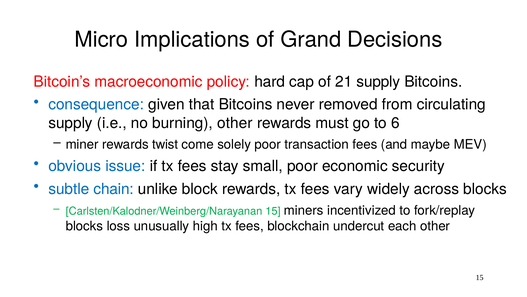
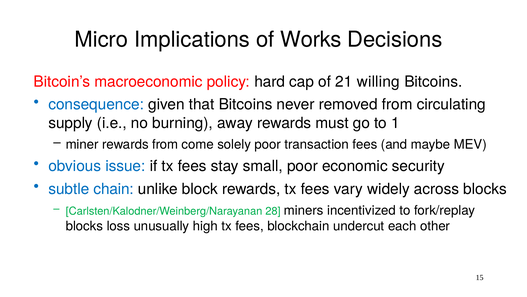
Grand: Grand -> Works
21 supply: supply -> willing
burning other: other -> away
6: 6 -> 1
rewards twist: twist -> from
Carlsten/Kalodner/Weinberg/Narayanan 15: 15 -> 28
